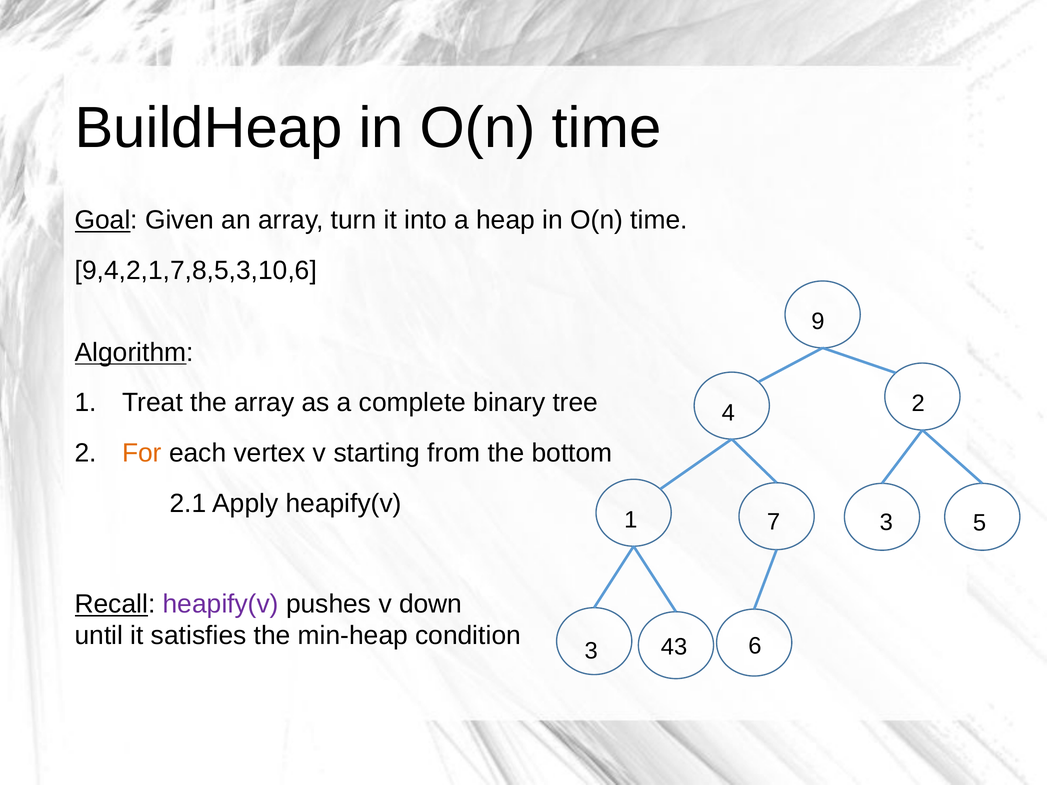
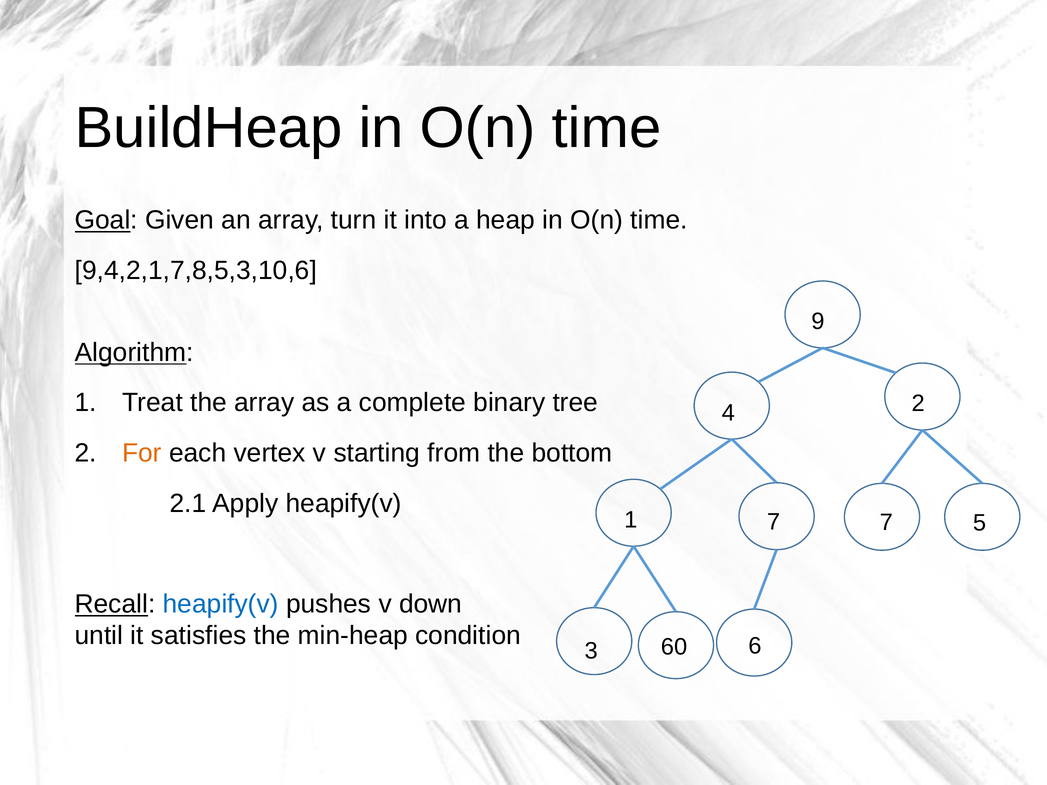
7 3: 3 -> 7
heapify(v at (221, 604) colour: purple -> blue
43: 43 -> 60
